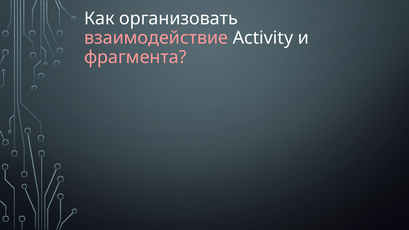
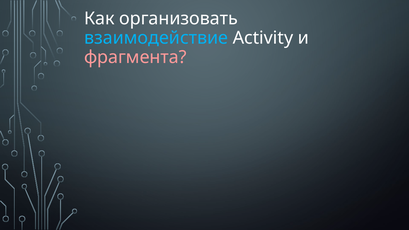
взаимодействие colour: pink -> light blue
